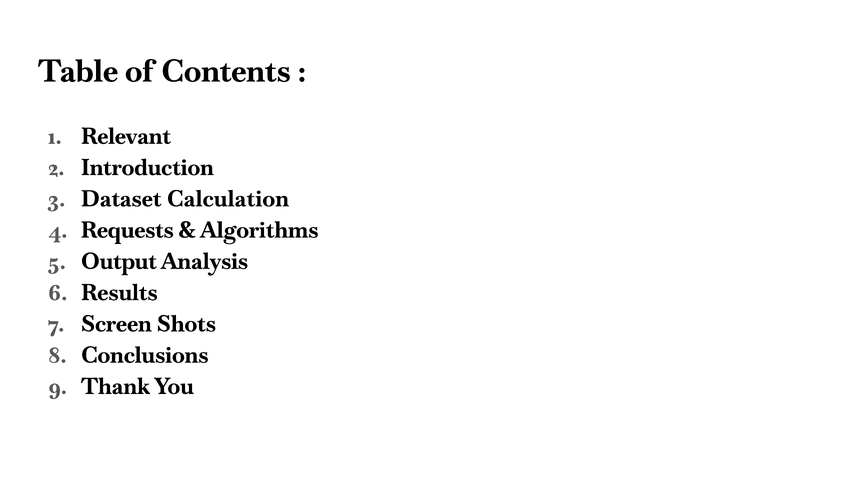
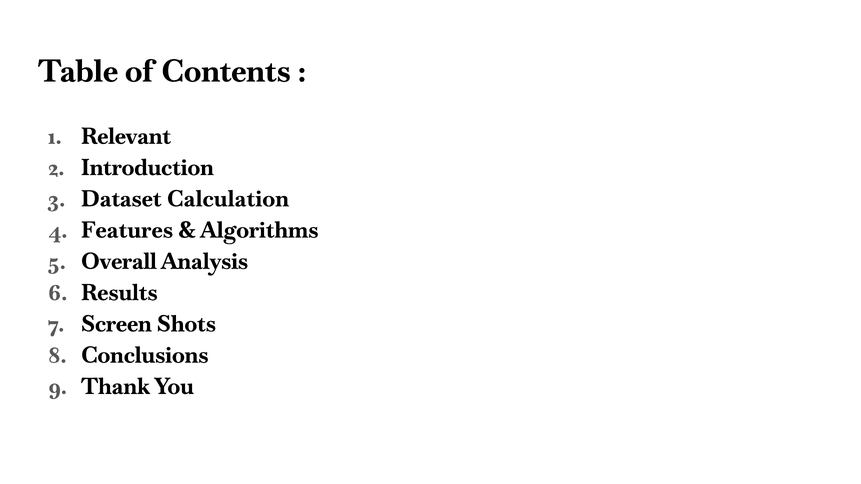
Requests: Requests -> Features
Output: Output -> Overall
